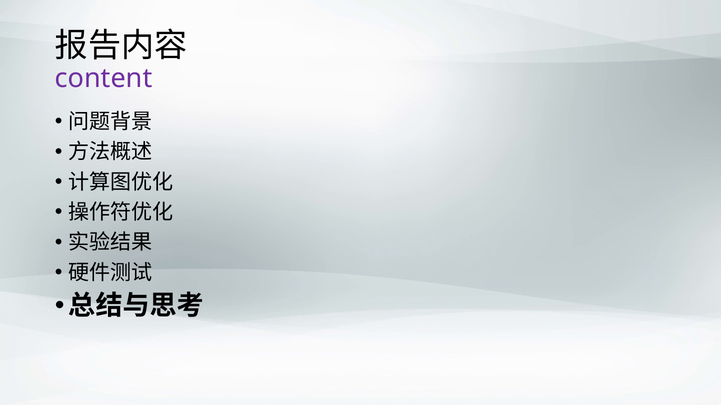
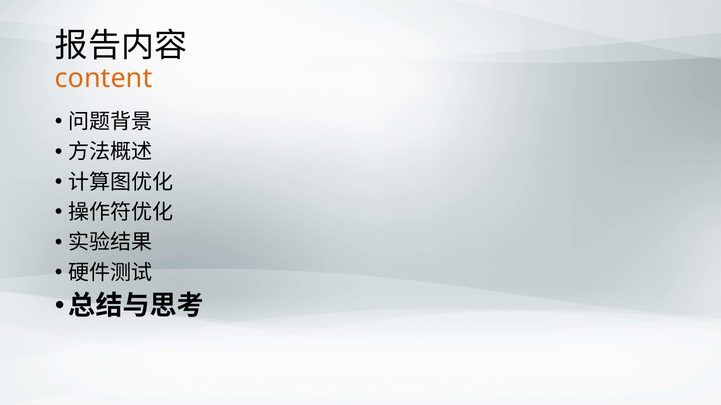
content colour: purple -> orange
